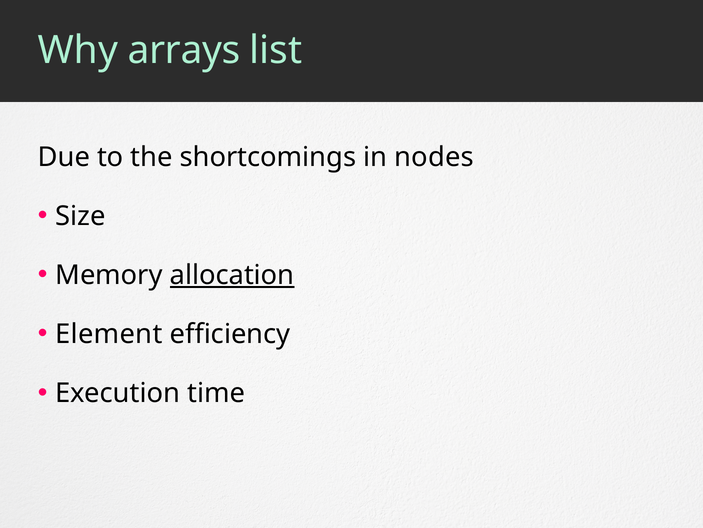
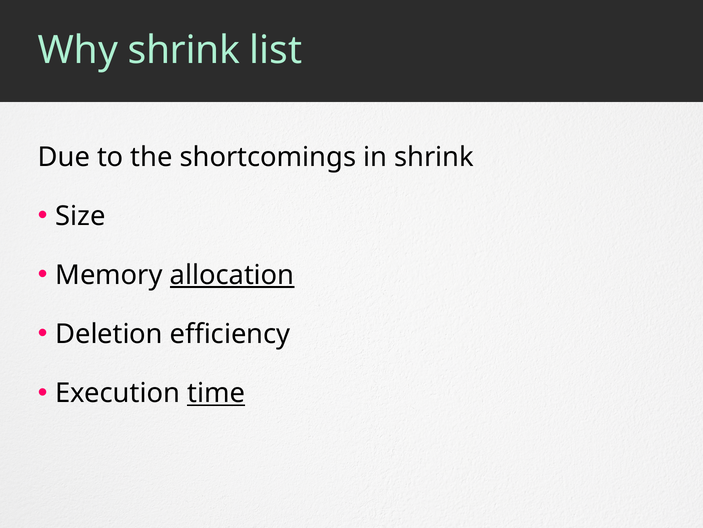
Why arrays: arrays -> shrink
in nodes: nodes -> shrink
Element: Element -> Deletion
time underline: none -> present
